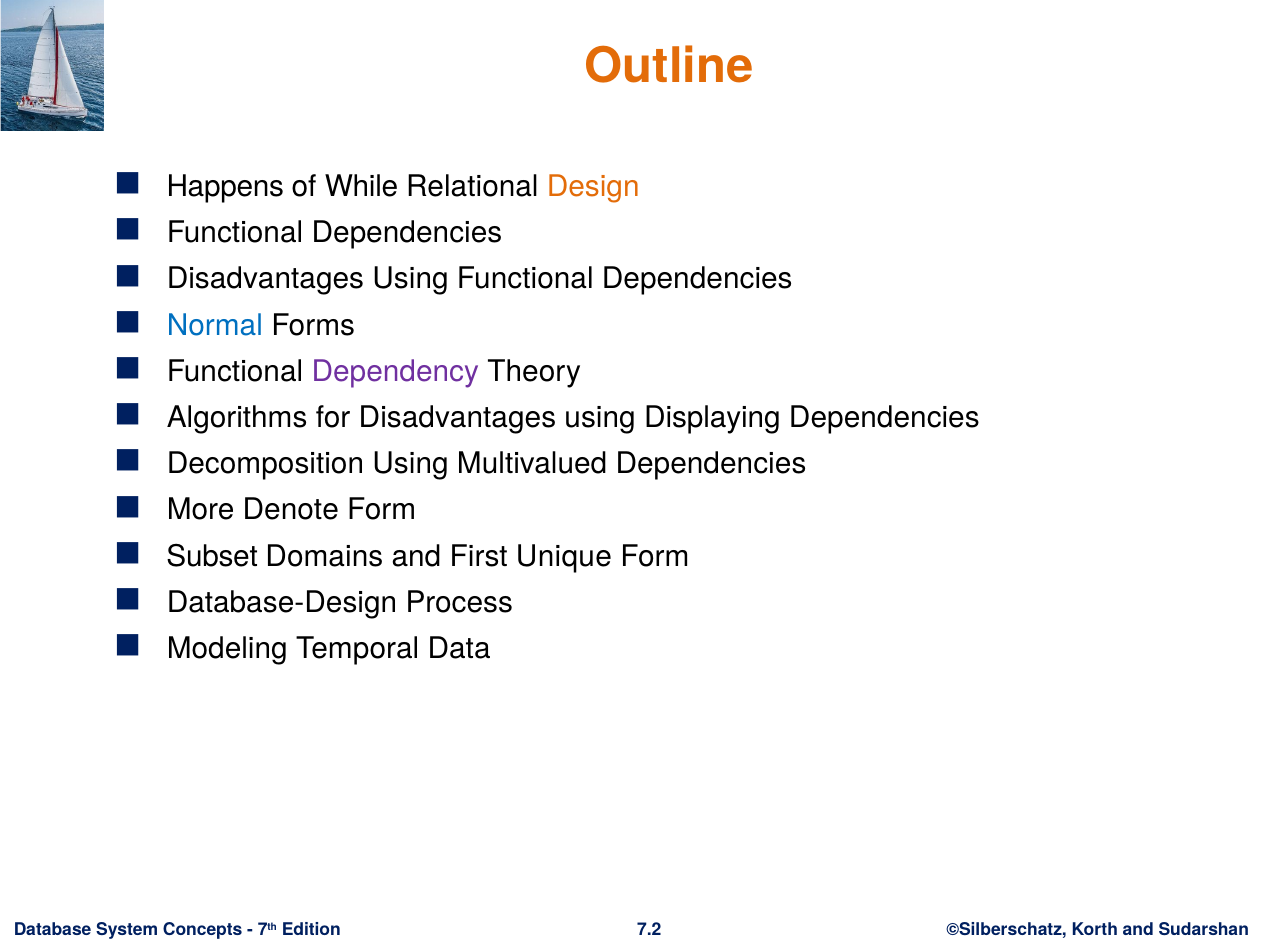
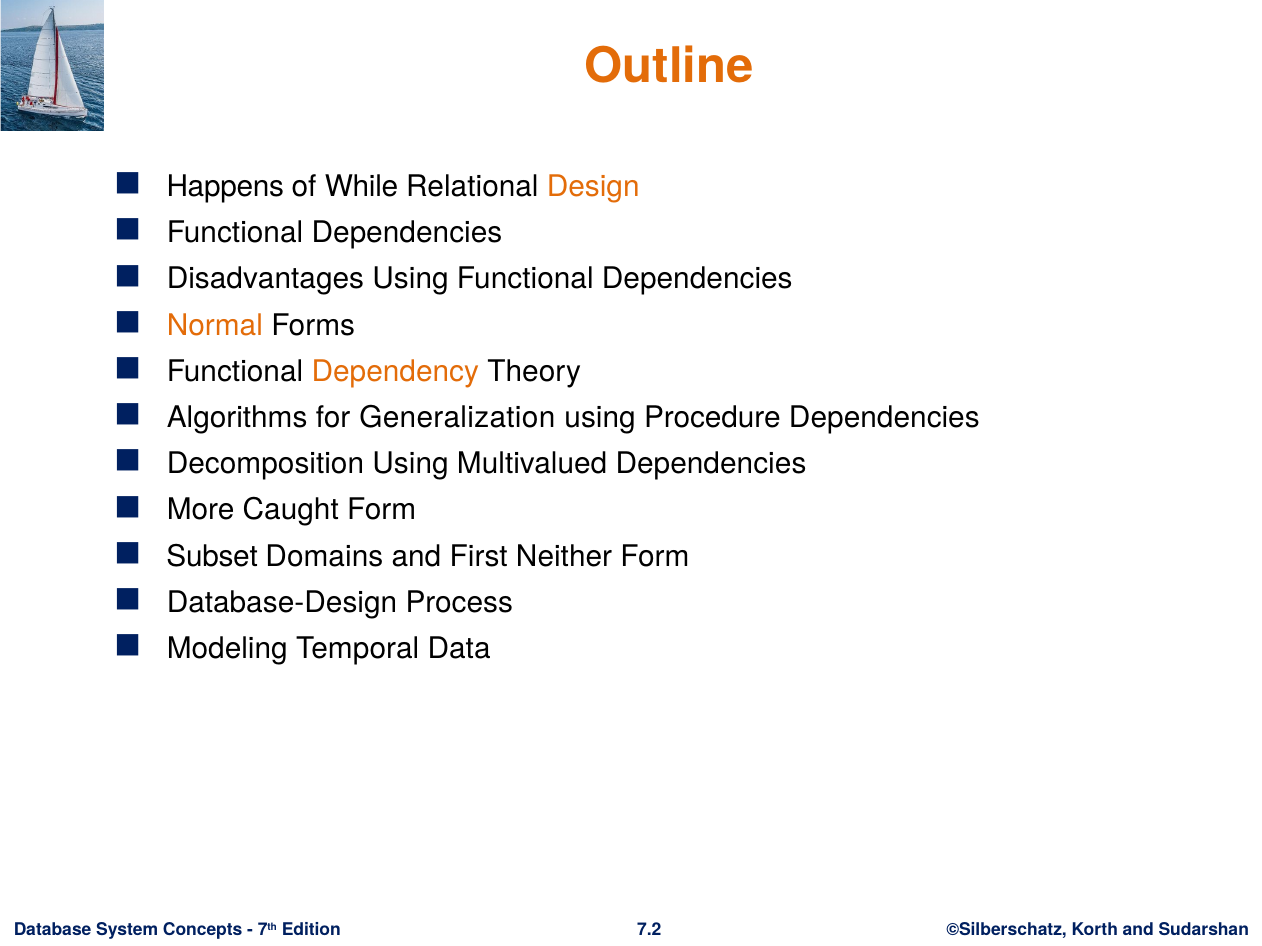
Normal colour: blue -> orange
Dependency colour: purple -> orange
for Disadvantages: Disadvantages -> Generalization
Displaying: Displaying -> Procedure
Denote: Denote -> Caught
Unique: Unique -> Neither
